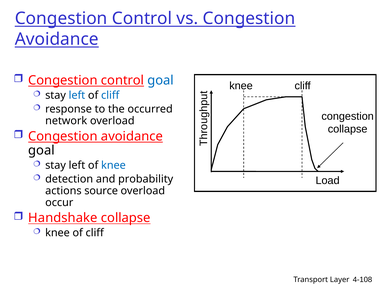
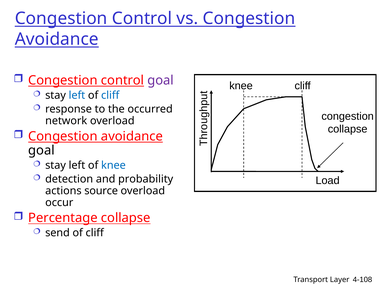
goal at (161, 80) colour: blue -> purple
Handshake: Handshake -> Percentage
knee at (57, 233): knee -> send
